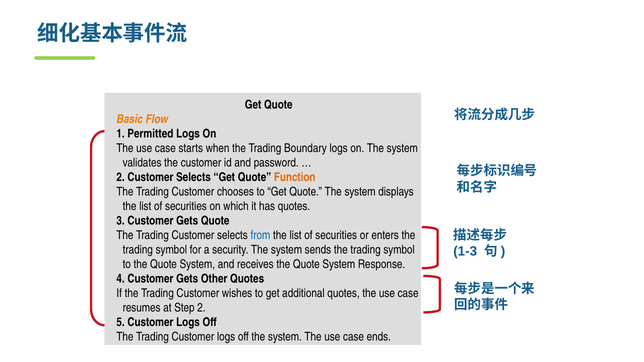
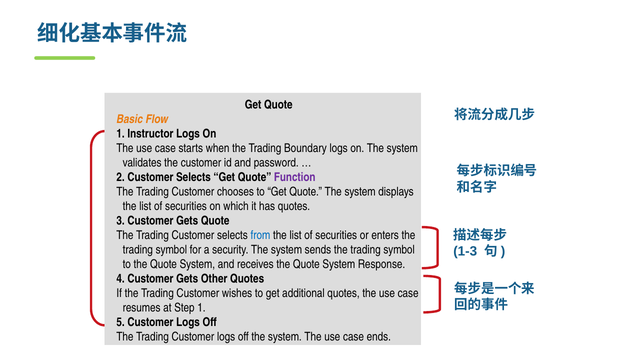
Permitted: Permitted -> Instructor
Function colour: orange -> purple
Step 2: 2 -> 1
